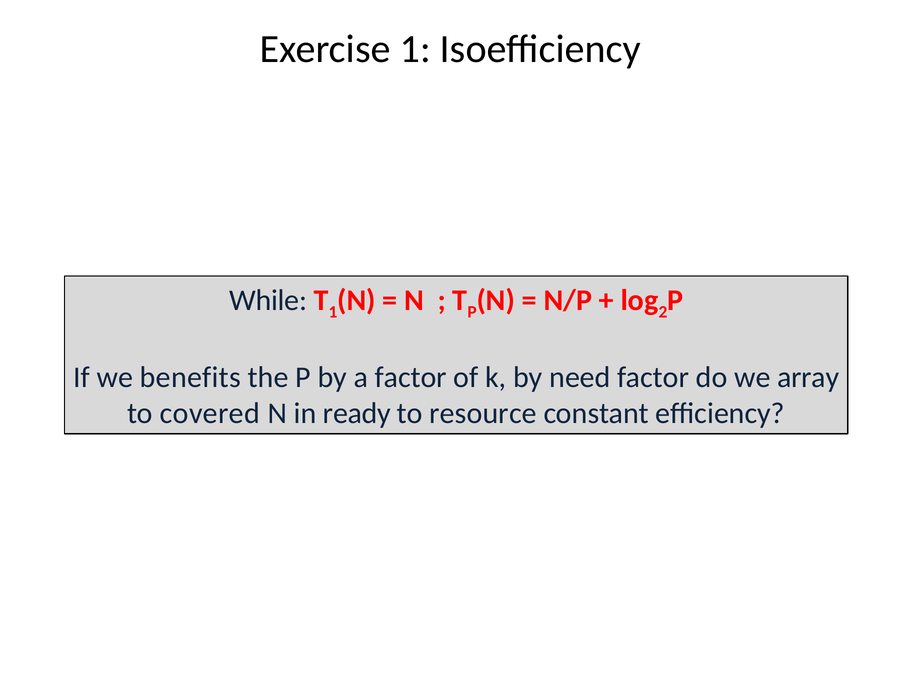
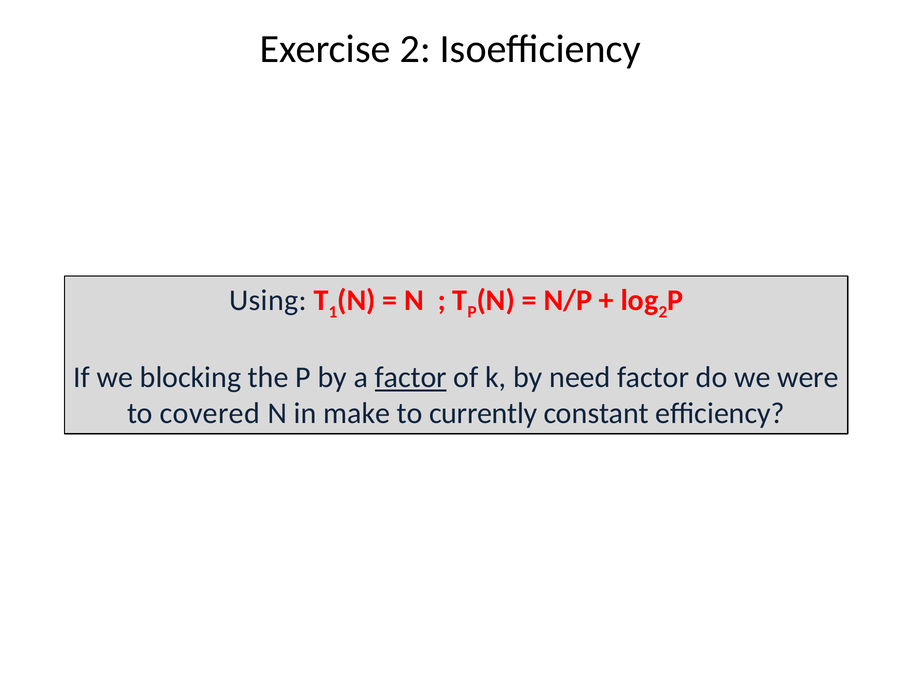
Exercise 1: 1 -> 2
While: While -> Using
benefits: benefits -> blocking
factor at (411, 378) underline: none -> present
array: array -> were
ready: ready -> make
resource: resource -> currently
